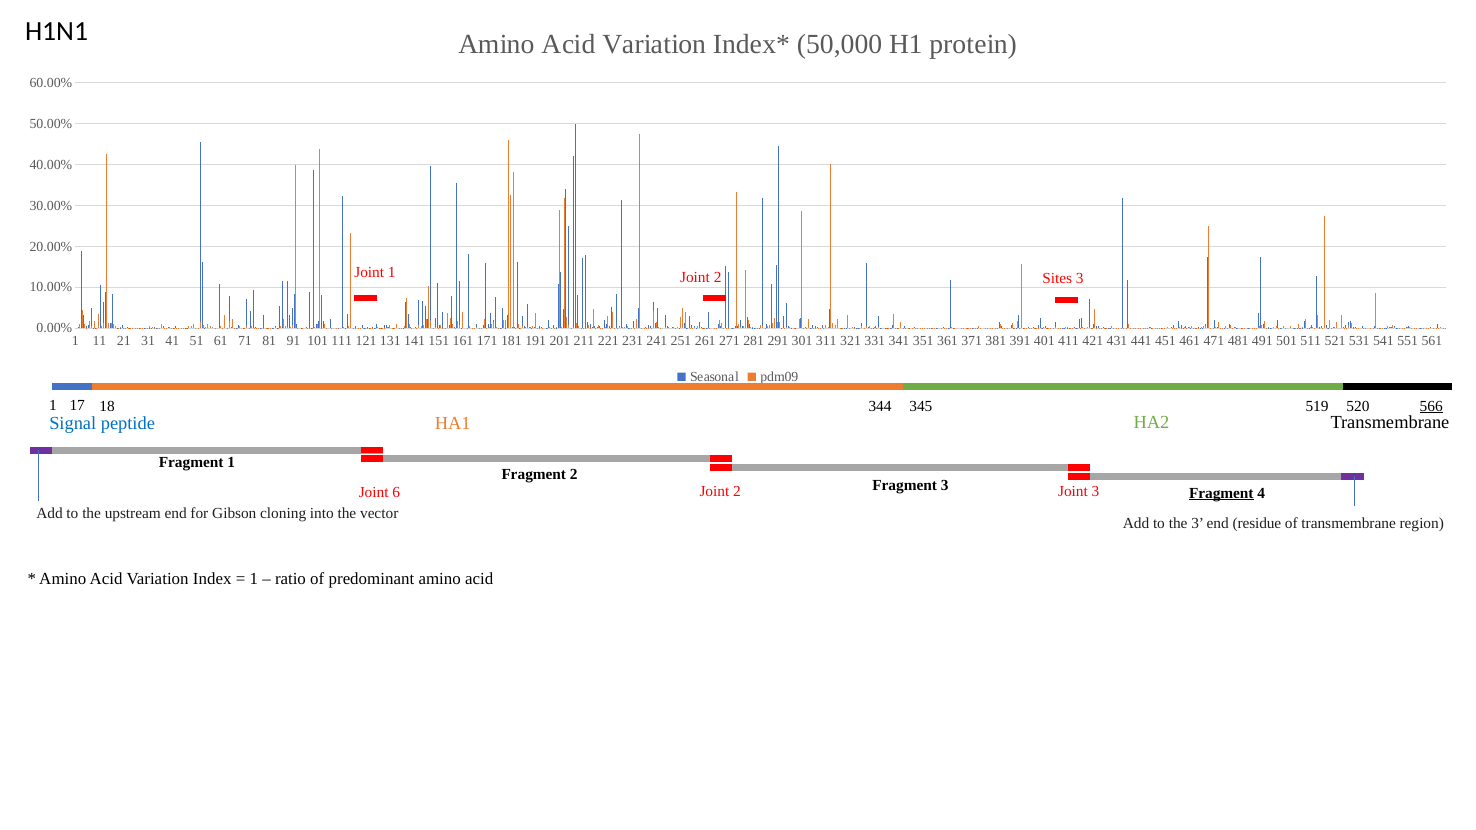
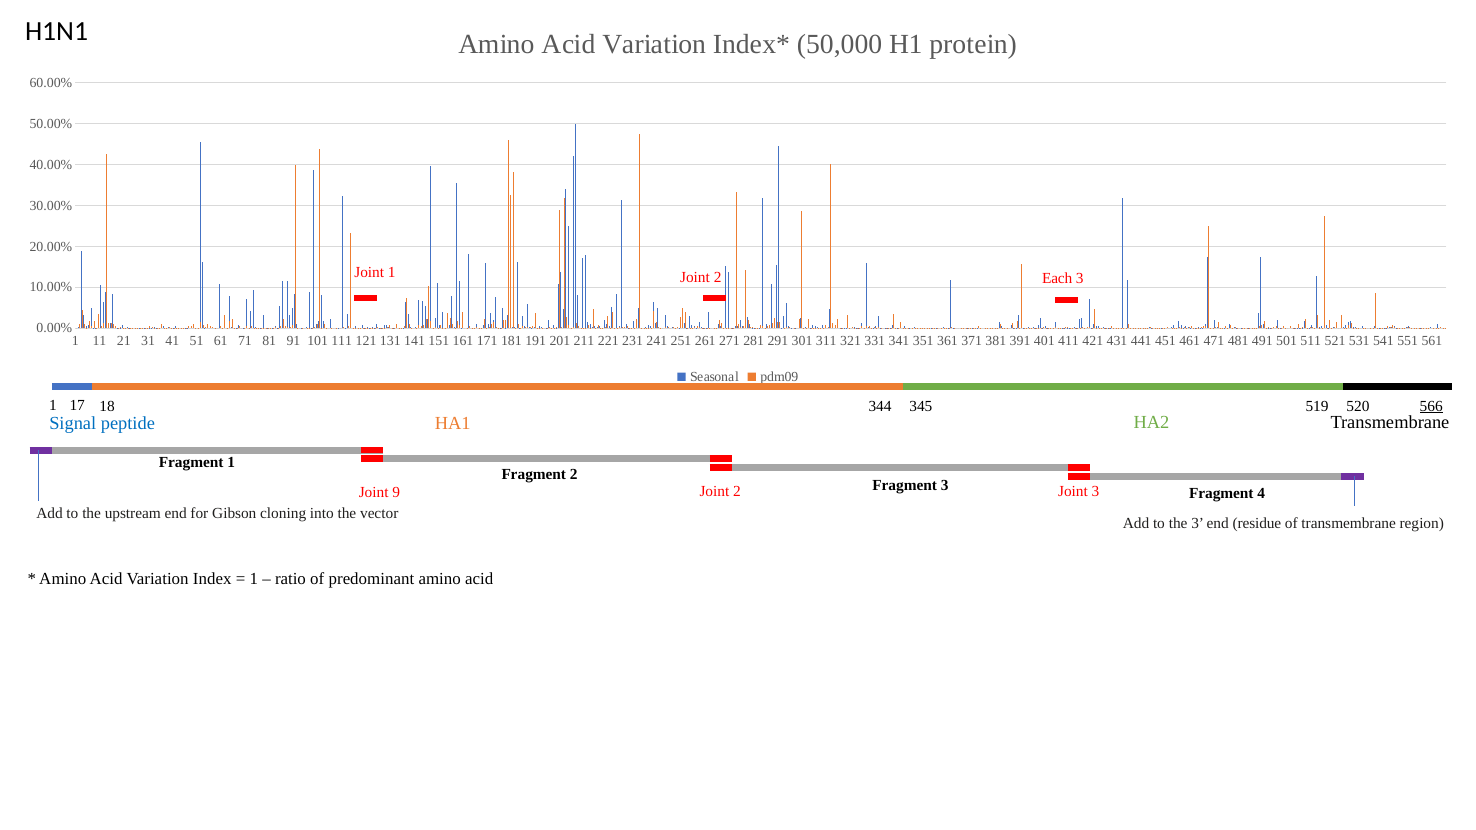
Sites: Sites -> Each
Fragment at (1221, 493) underline: present -> none
6: 6 -> 9
